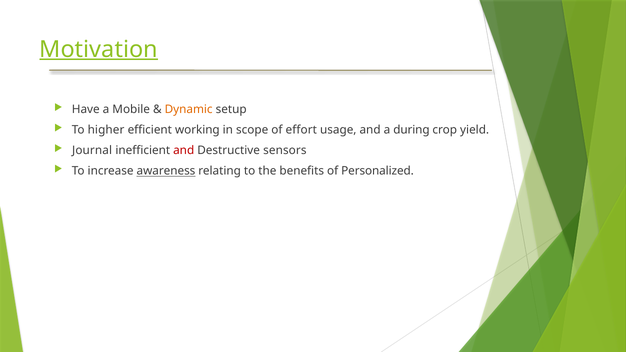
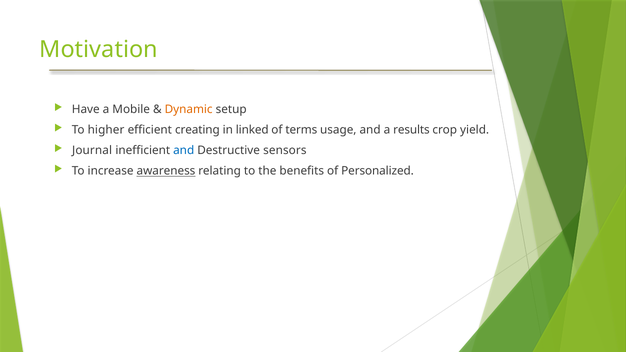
Motivation underline: present -> none
working: working -> creating
scope: scope -> linked
effort: effort -> terms
during: during -> results
and at (184, 151) colour: red -> blue
